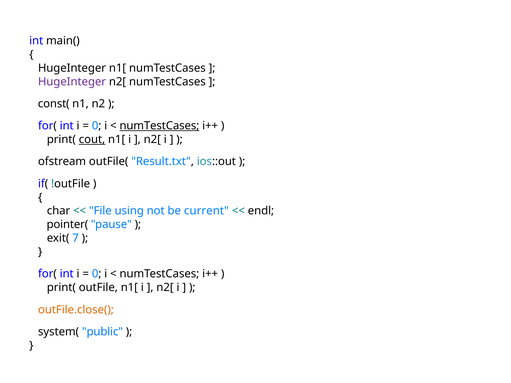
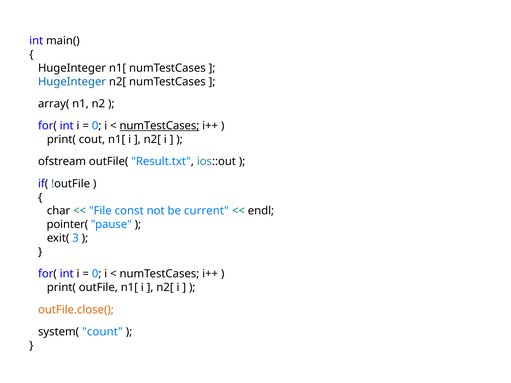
HugeInteger at (72, 82) colour: purple -> blue
const(: const( -> array(
cout underline: present -> none
using: using -> const
7: 7 -> 3
public: public -> count
